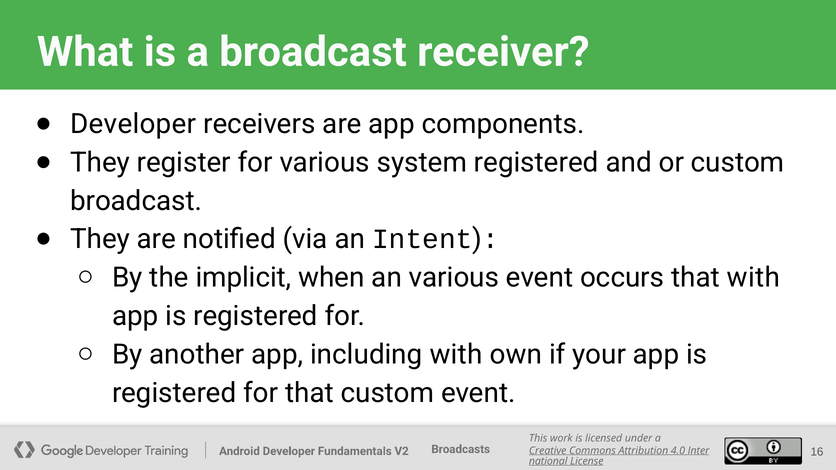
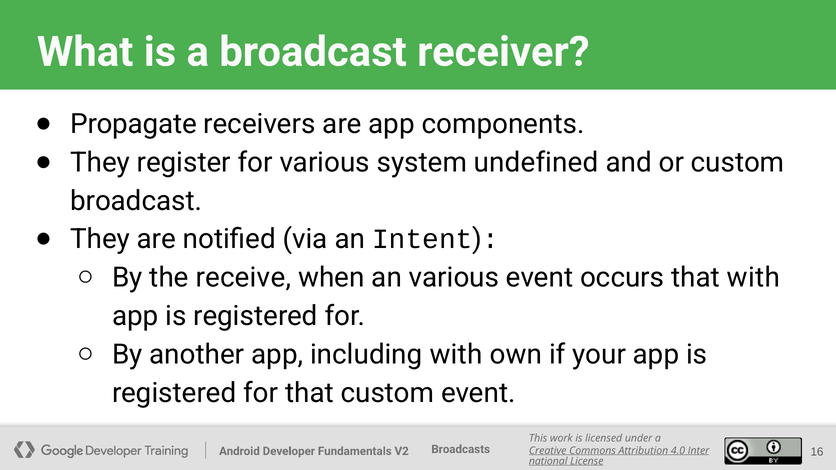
Developer at (133, 124): Developer -> Propagate
system registered: registered -> undefined
implicit: implicit -> receive
